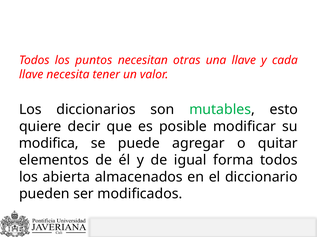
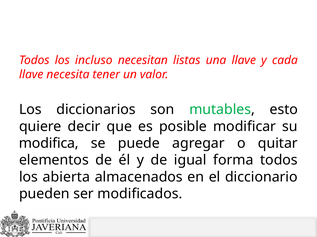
puntos: puntos -> incluso
otras: otras -> listas
